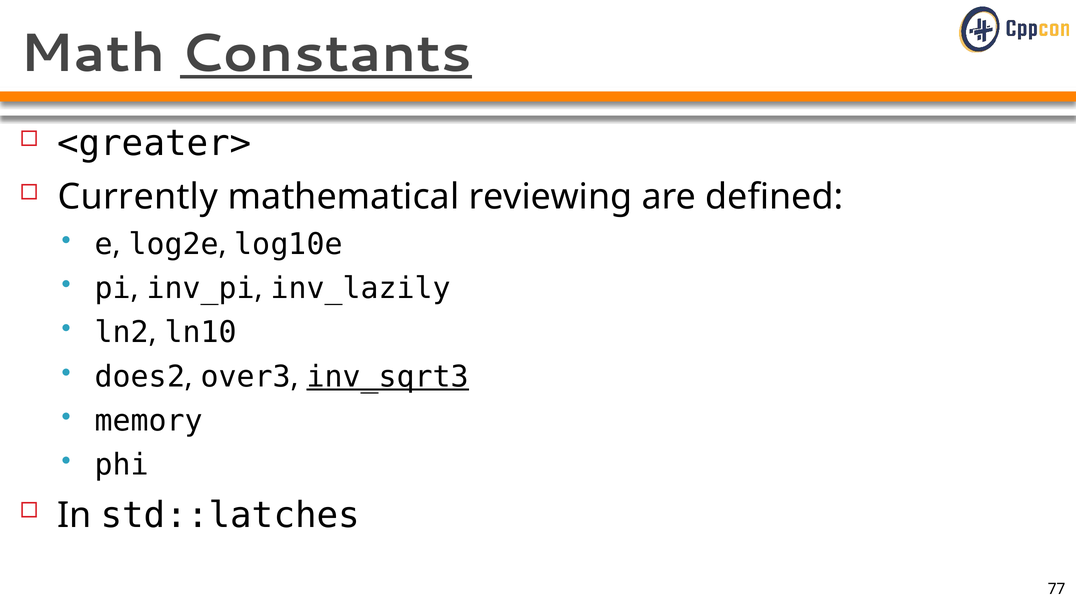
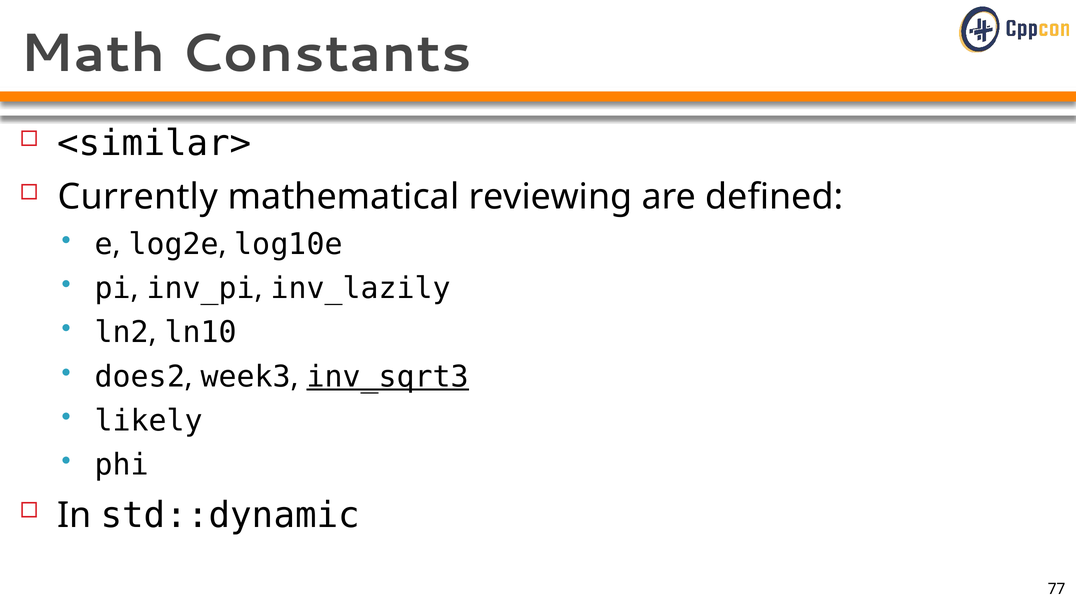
Constants underline: present -> none
<greater>: <greater> -> <similar>
over3: over3 -> week3
memory: memory -> likely
std::latches: std::latches -> std::dynamic
